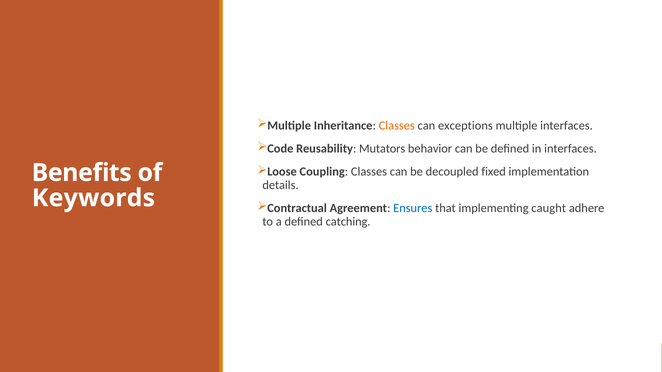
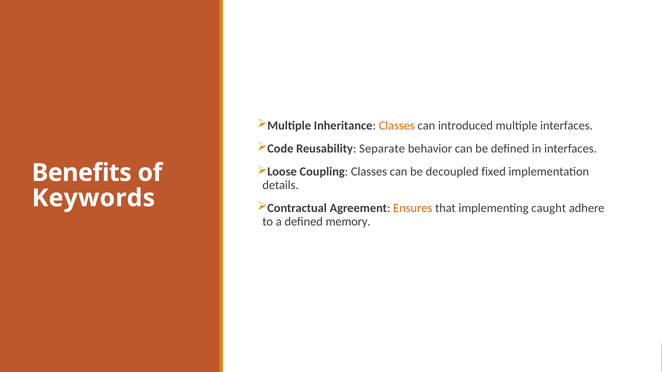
exceptions: exceptions -> introduced
Mutators: Mutators -> Separate
Ensures colour: blue -> orange
catching: catching -> memory
